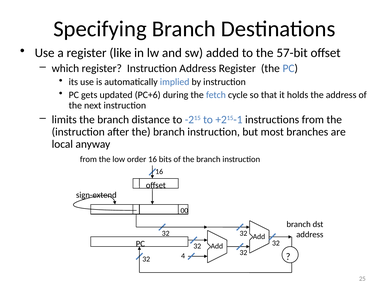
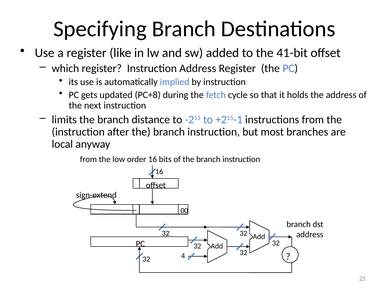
57-bit: 57-bit -> 41-bit
PC+6: PC+6 -> PC+8
